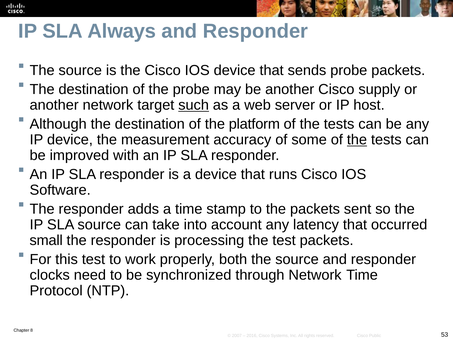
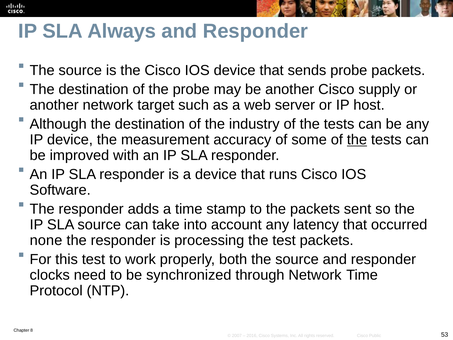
such underline: present -> none
platform: platform -> industry
small: small -> none
